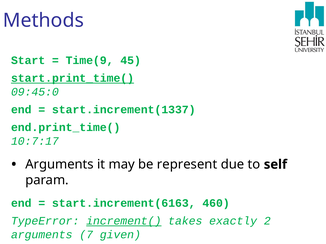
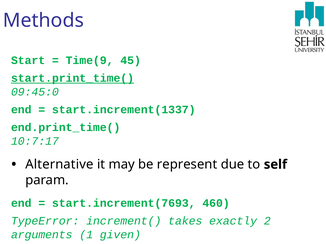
Arguments at (59, 165): Arguments -> Alternative
start.increment(6163: start.increment(6163 -> start.increment(7693
increment( underline: present -> none
7: 7 -> 1
